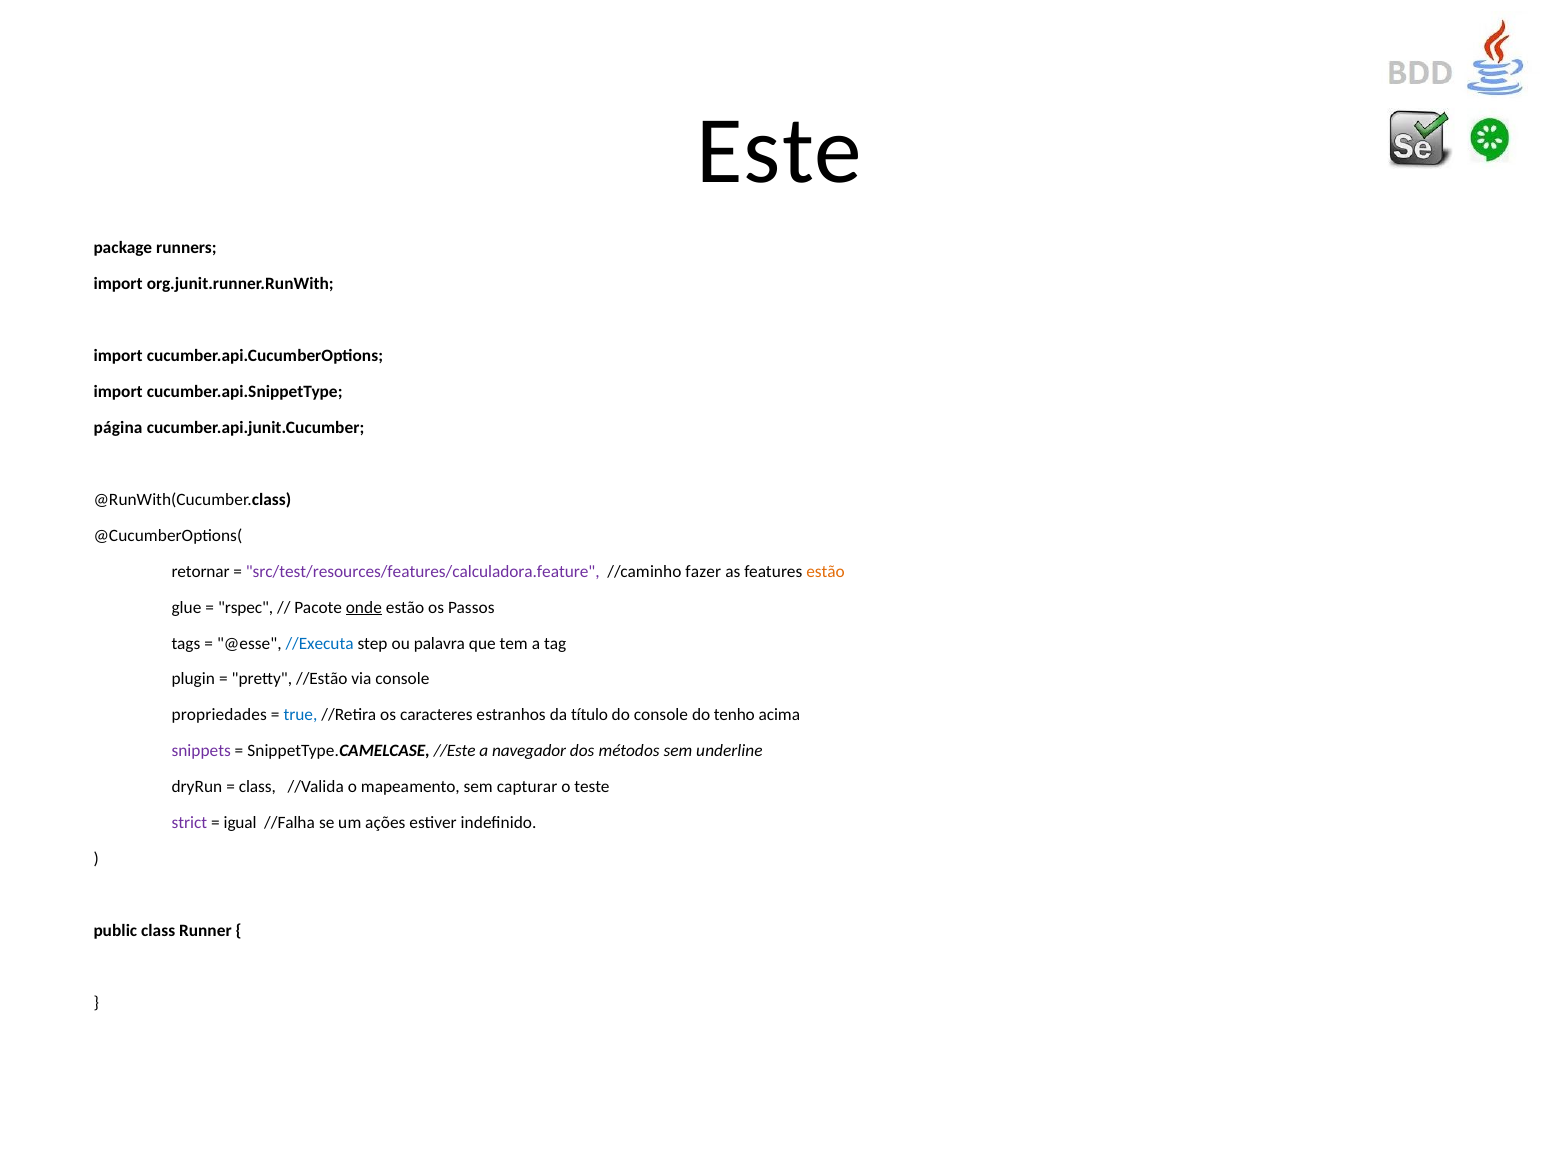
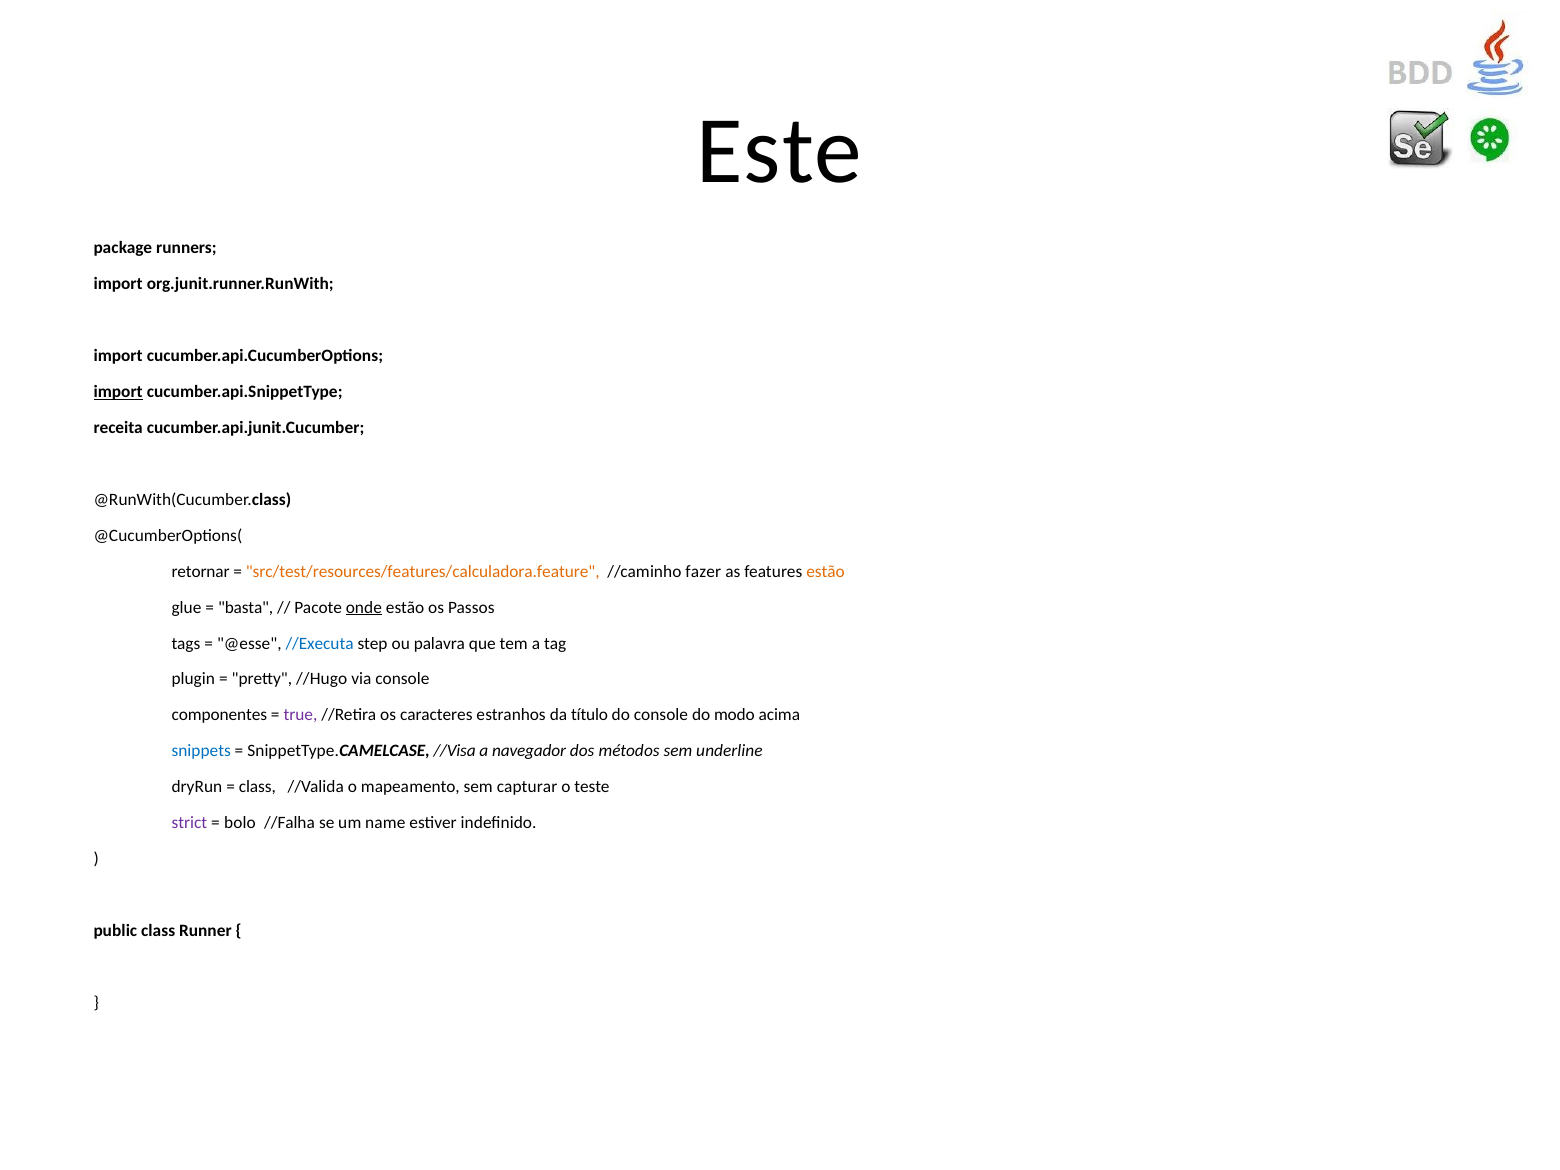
import at (118, 392) underline: none -> present
página: página -> receita
src/test/resources/features/calculadora.feature colour: purple -> orange
rspec: rspec -> basta
//Estão: //Estão -> //Hugo
propriedades: propriedades -> componentes
true colour: blue -> purple
tenho: tenho -> modo
snippets colour: purple -> blue
//Este: //Este -> //Visa
igual: igual -> bolo
ações: ações -> name
